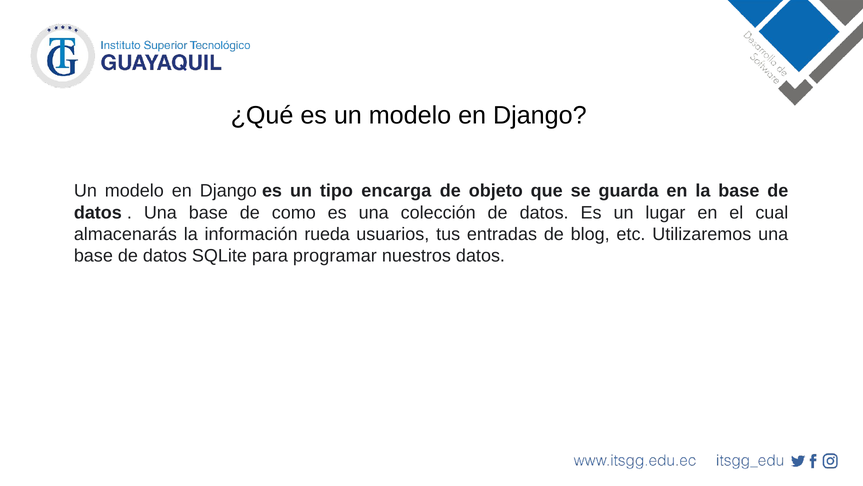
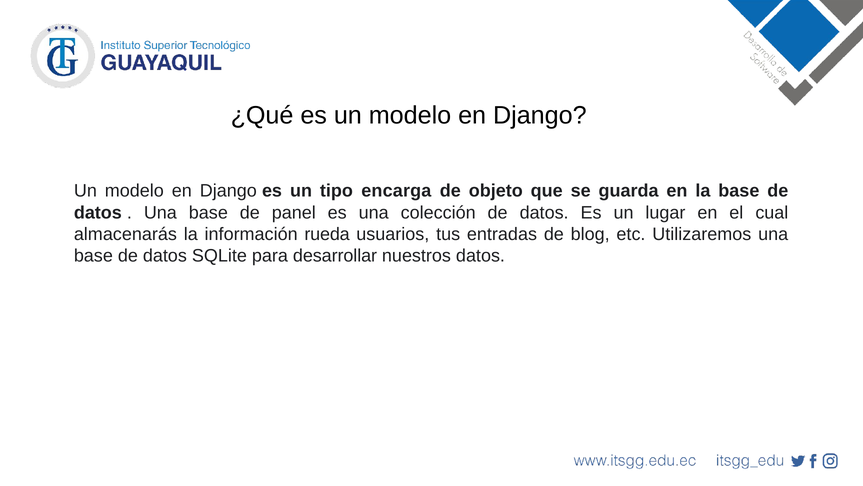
como: como -> panel
programar: programar -> desarrollar
